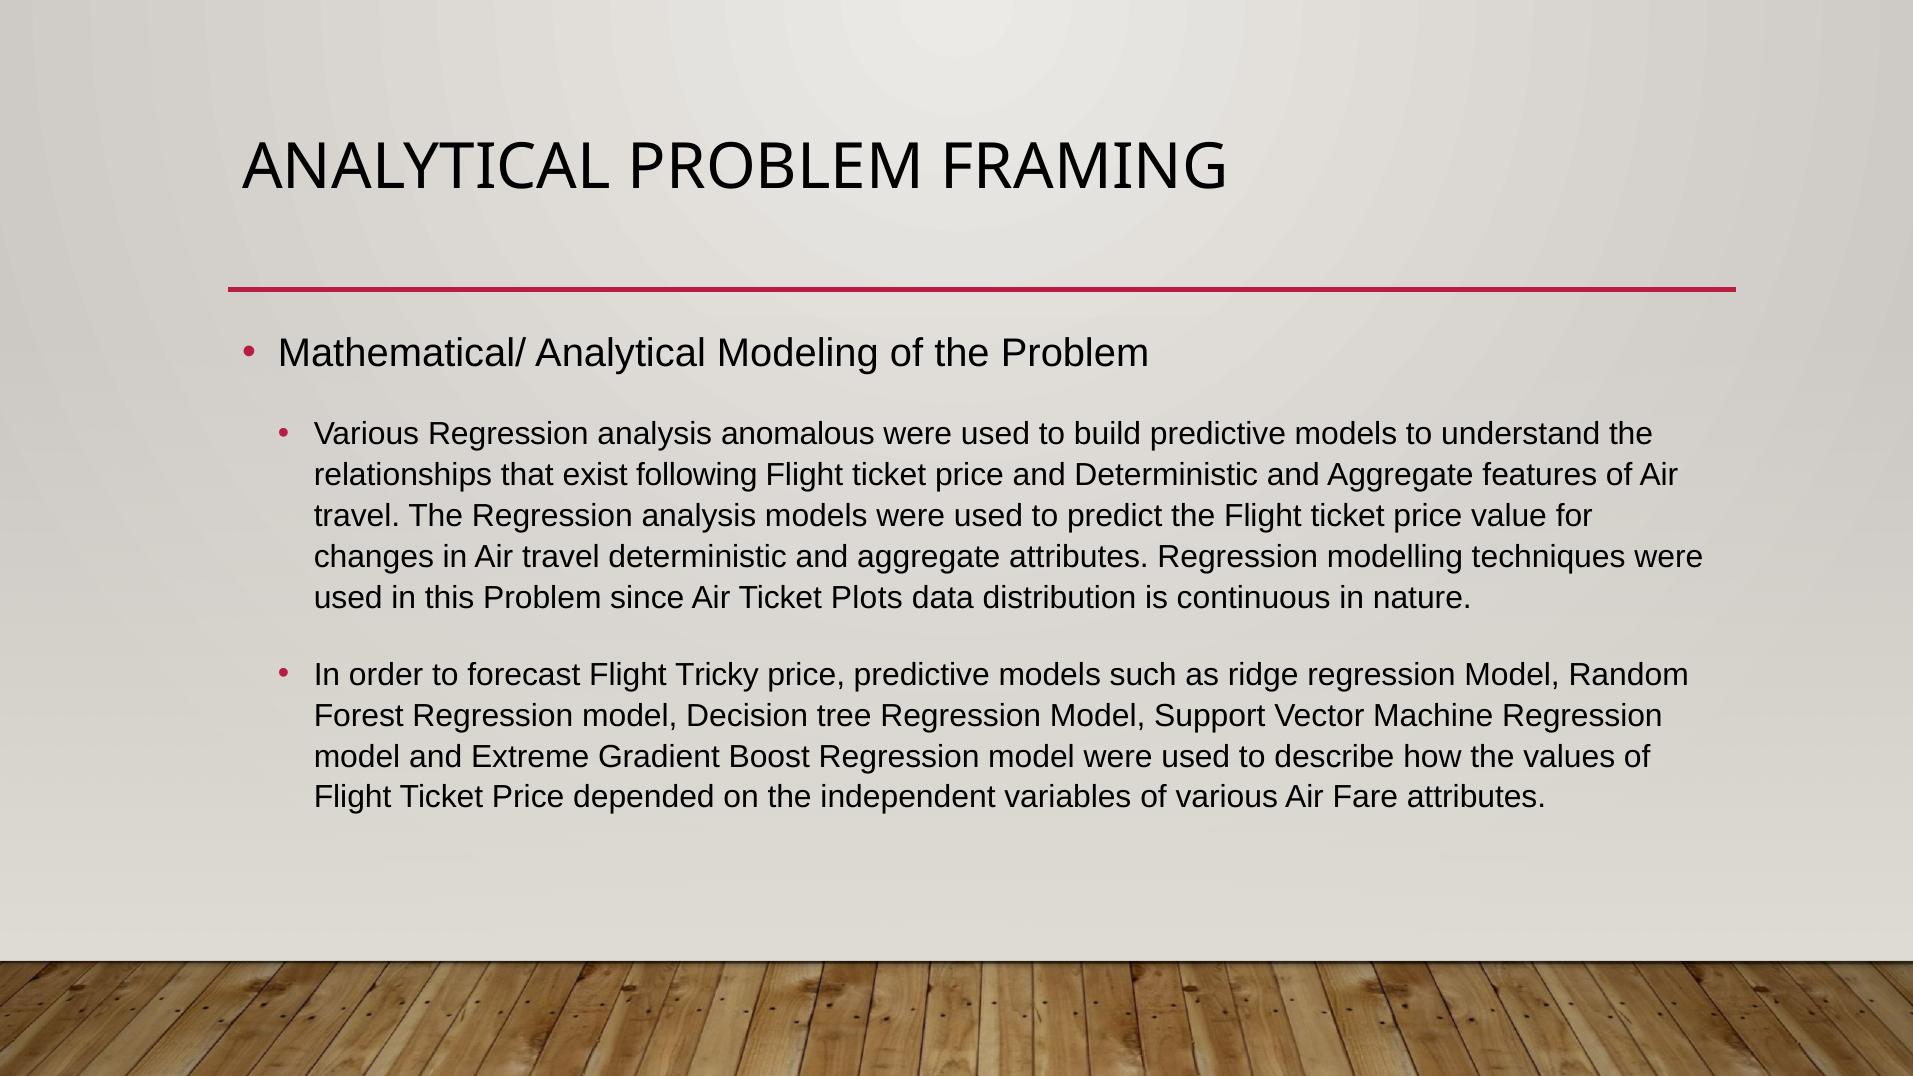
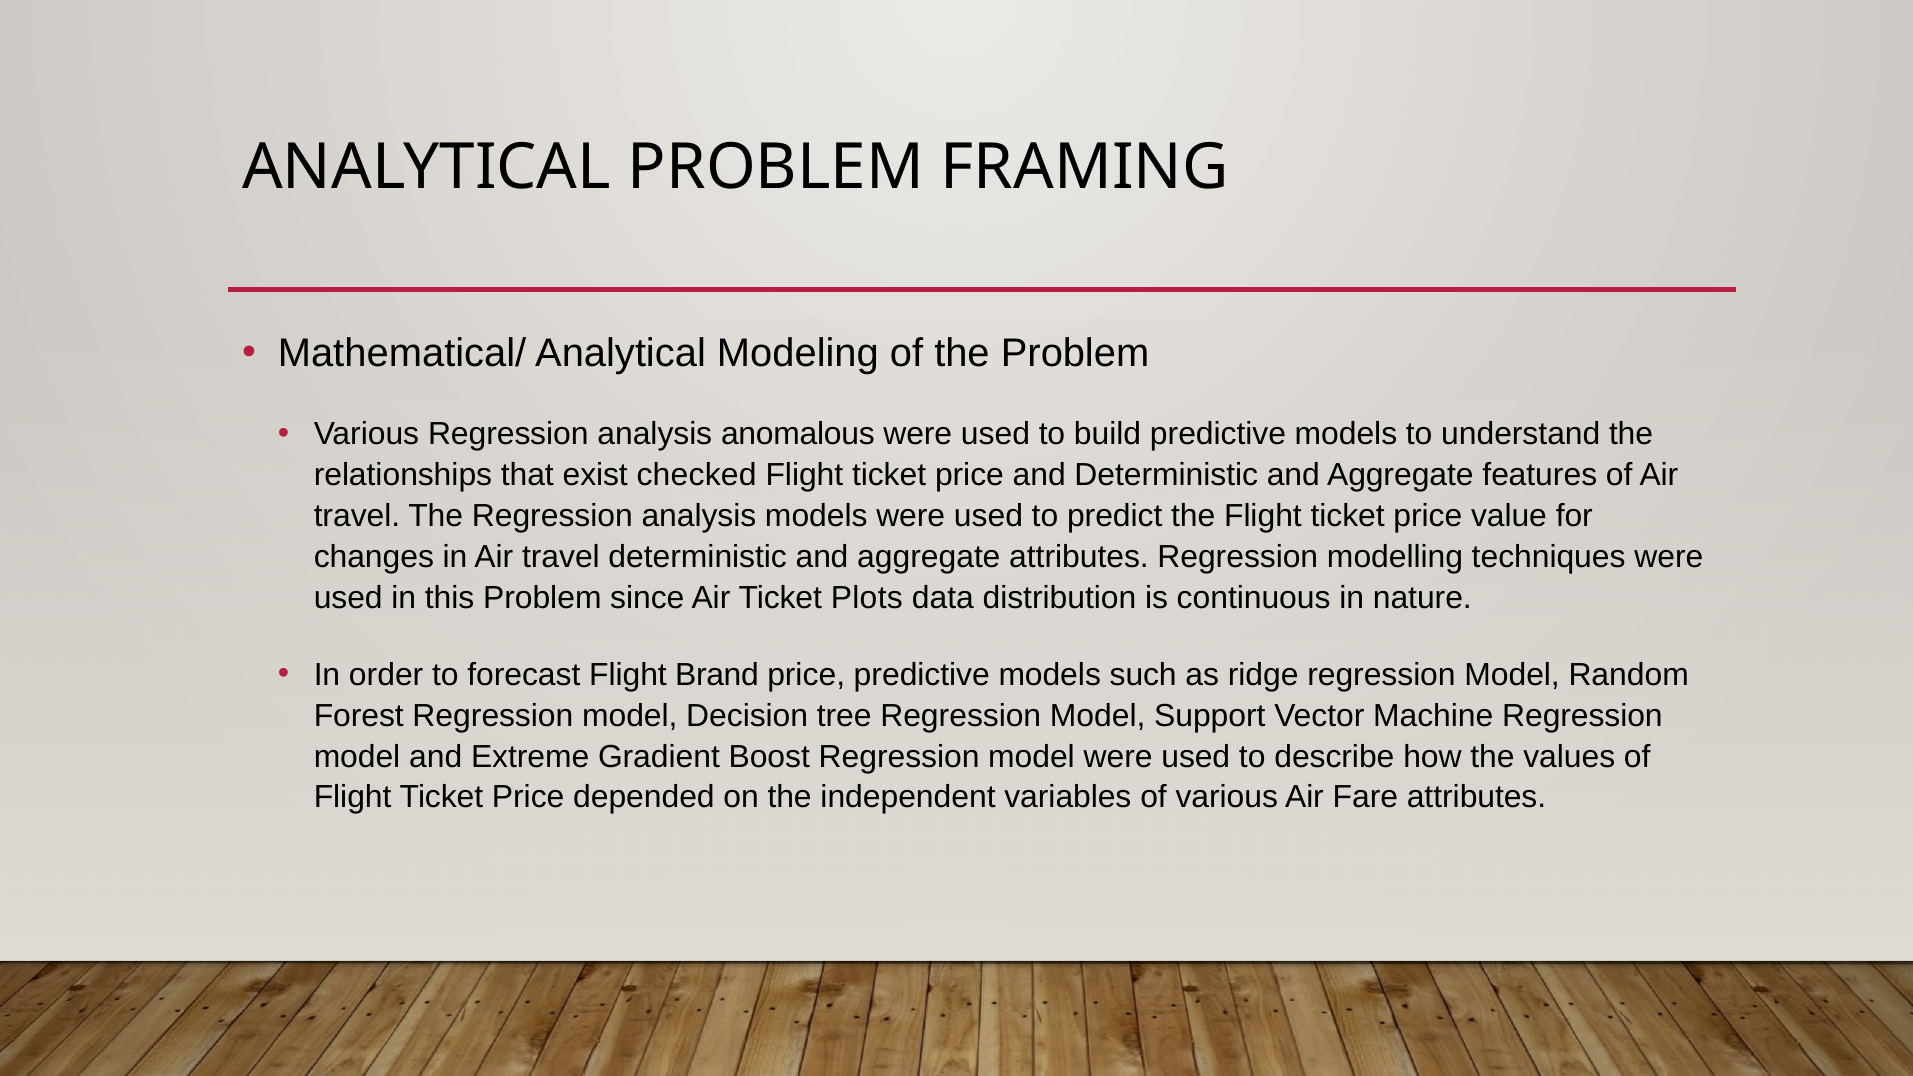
following: following -> checked
Tricky: Tricky -> Brand
